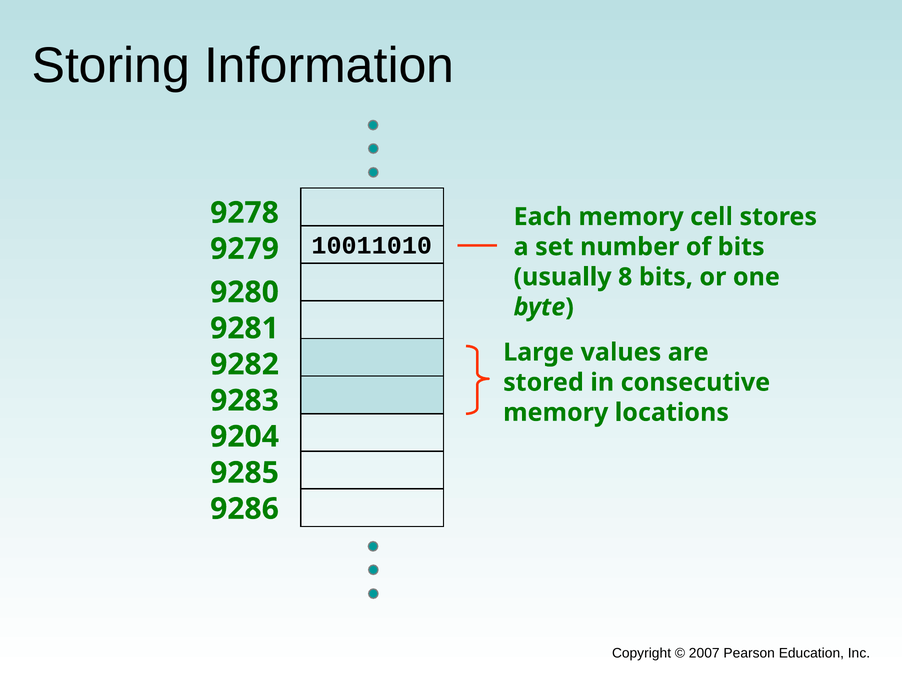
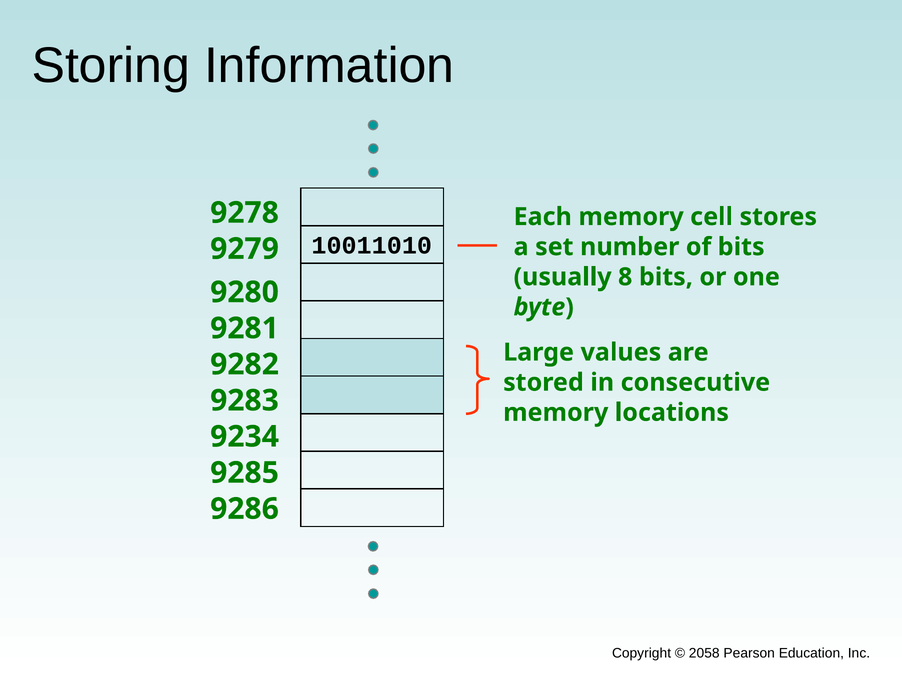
9204: 9204 -> 9234
2007: 2007 -> 2058
